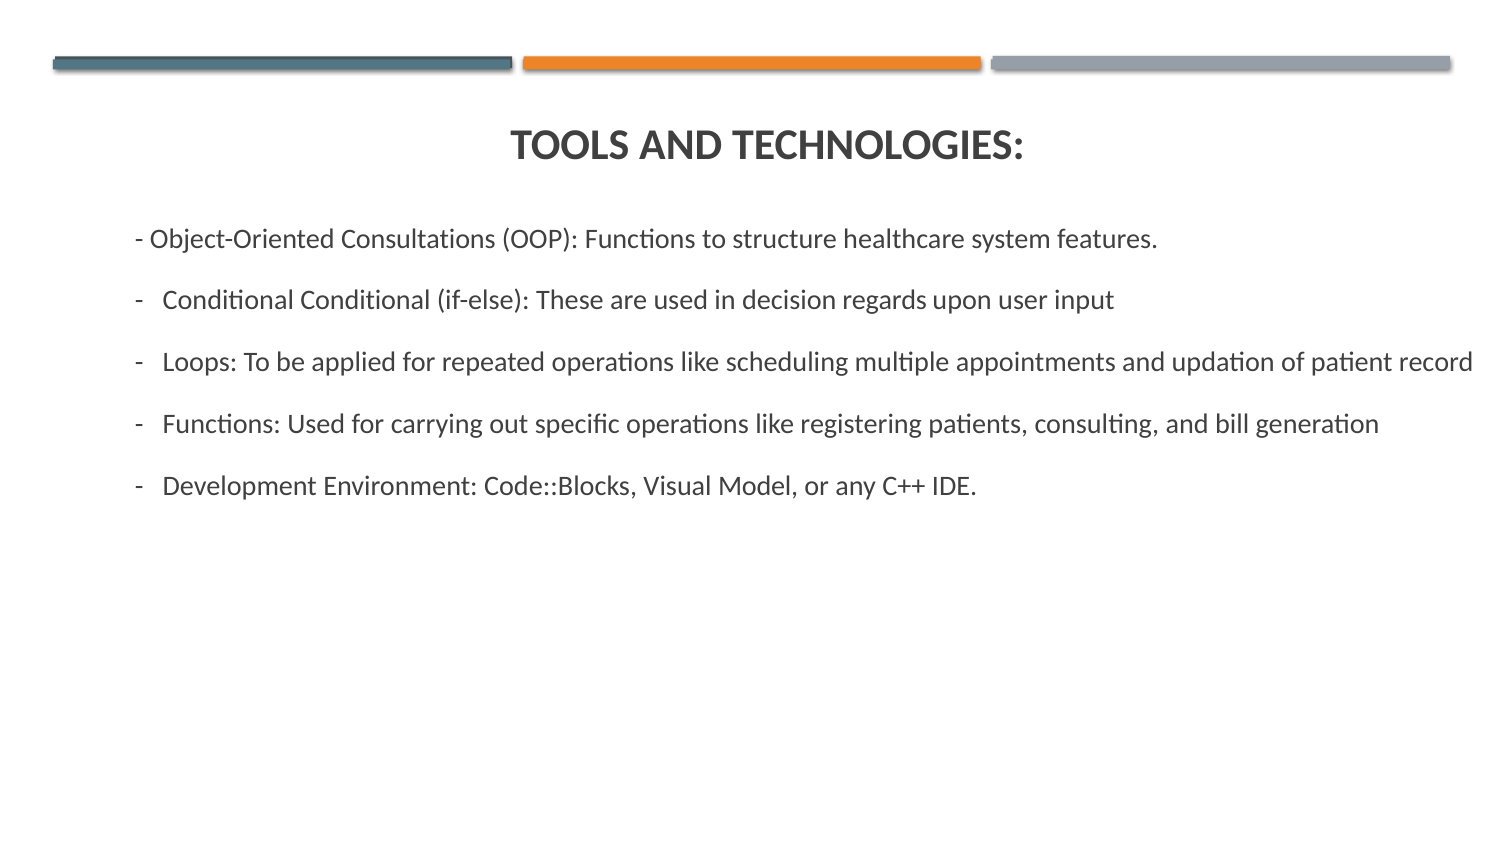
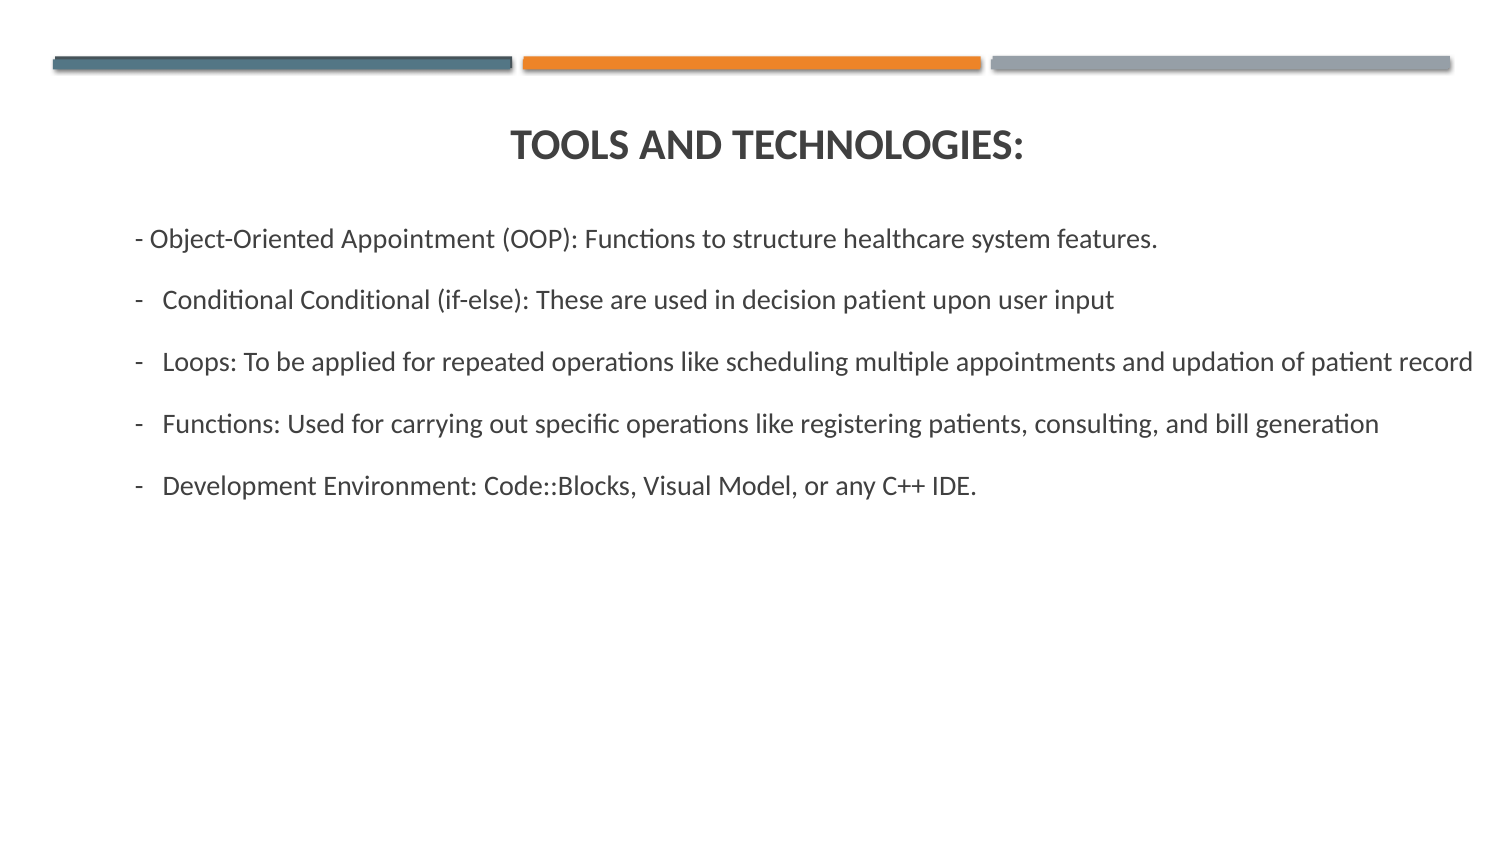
Consultations: Consultations -> Appointment
decision regards: regards -> patient
